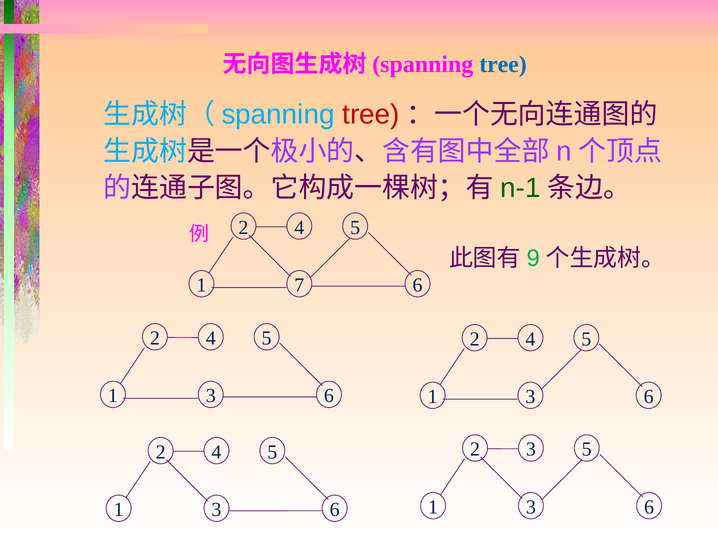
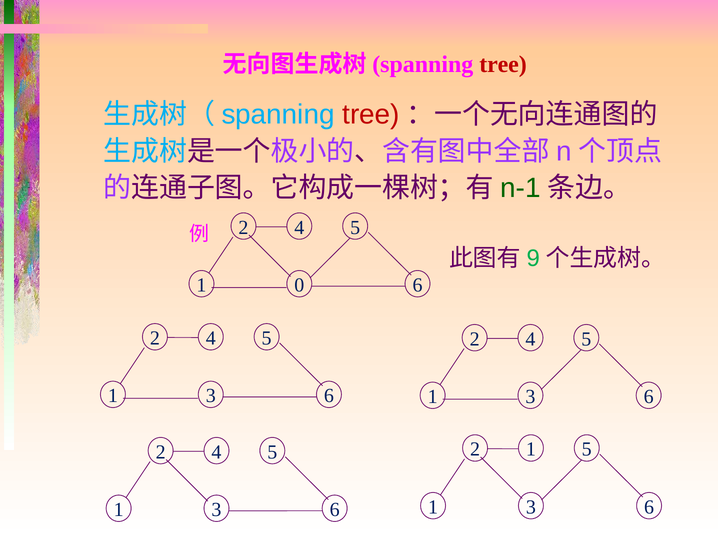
tree at (503, 64) colour: blue -> red
7: 7 -> 0
2 3: 3 -> 1
